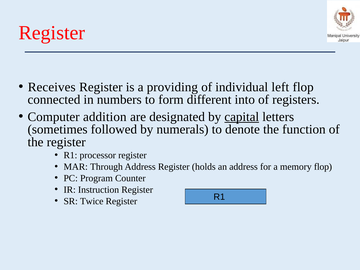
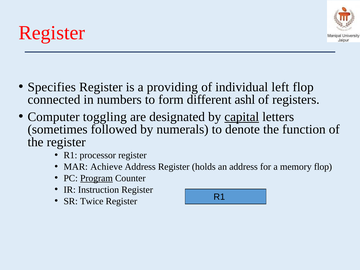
Receives: Receives -> Specifies
into: into -> ashl
addition: addition -> toggling
Through: Through -> Achieve
Program underline: none -> present
